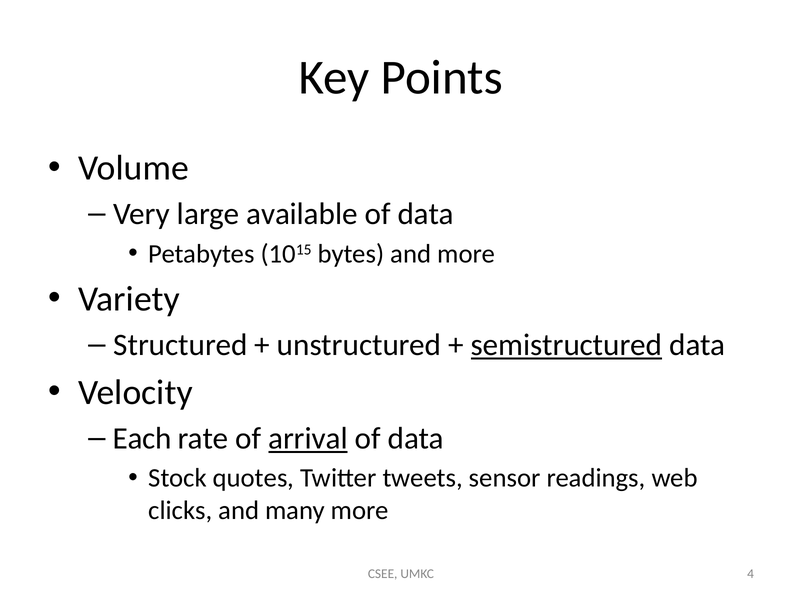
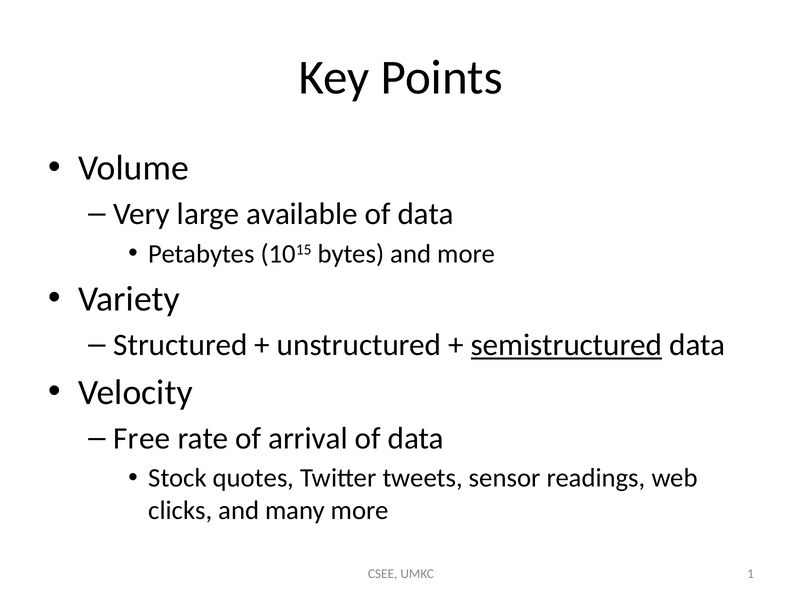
Each: Each -> Free
arrival underline: present -> none
4: 4 -> 1
